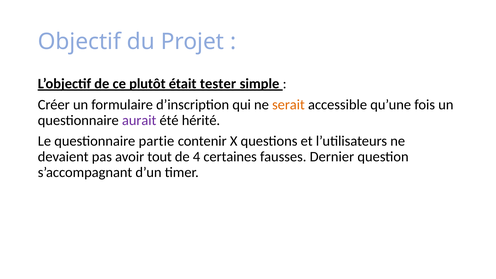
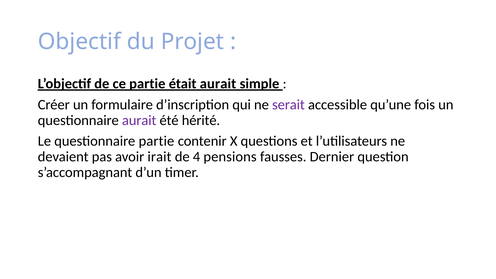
ce plutôt: plutôt -> partie
était tester: tester -> aurait
serait colour: orange -> purple
tout: tout -> irait
certaines: certaines -> pensions
